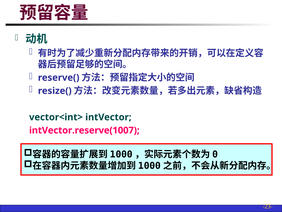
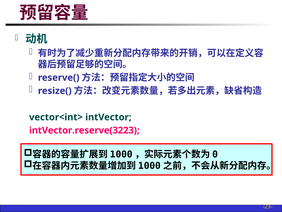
intVector.reserve(1007: intVector.reserve(1007 -> intVector.reserve(3223
